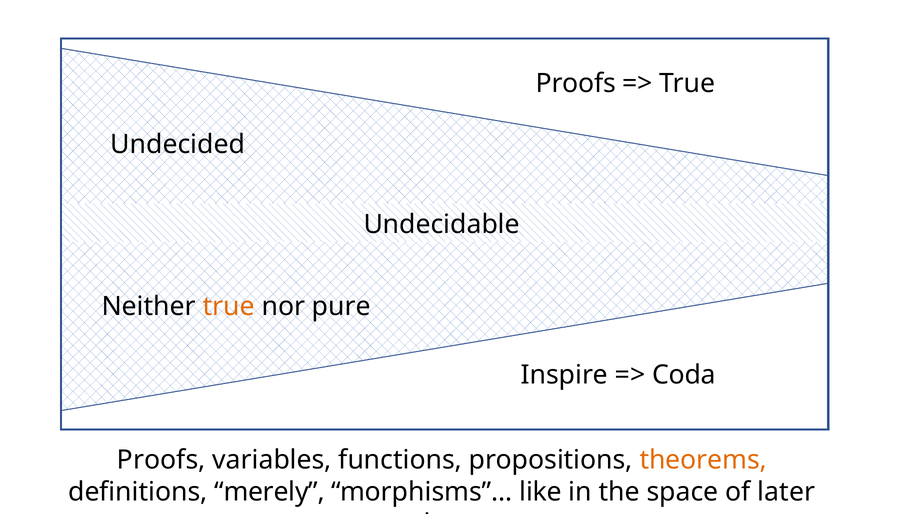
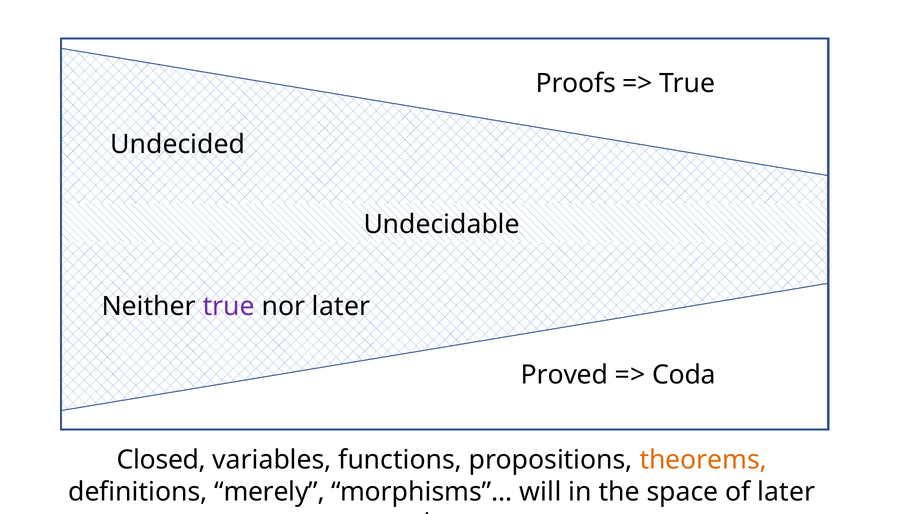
true at (229, 306) colour: orange -> purple
nor pure: pure -> later
Inspire: Inspire -> Proved
Proofs at (161, 460): Proofs -> Closed
like: like -> will
